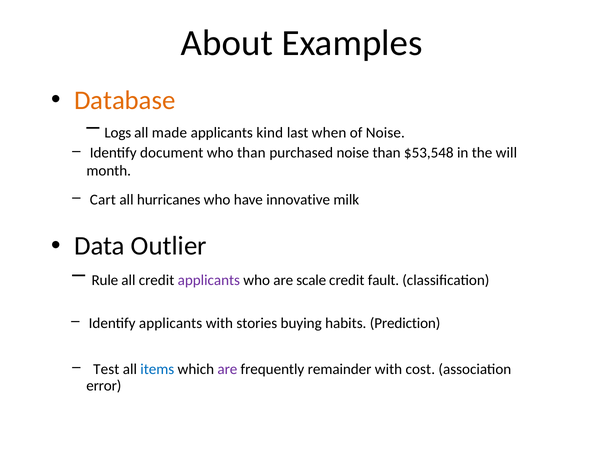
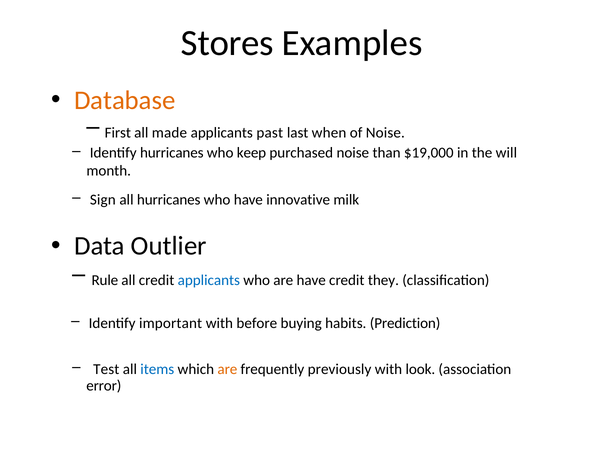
About: About -> Stores
Logs: Logs -> First
kind: kind -> past
Identify document: document -> hurricanes
who than: than -> keep
$53,548: $53,548 -> $19,000
Cart: Cart -> Sign
applicants at (209, 280) colour: purple -> blue
are scale: scale -> have
fault: fault -> they
Identify applicants: applicants -> important
stories: stories -> before
are at (227, 369) colour: purple -> orange
remainder: remainder -> previously
cost: cost -> look
